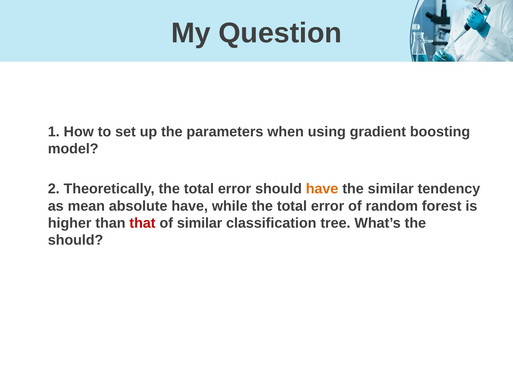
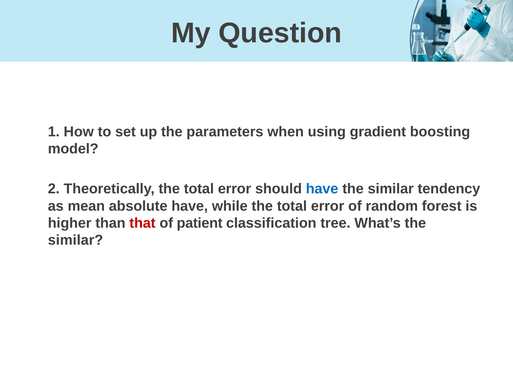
have at (322, 189) colour: orange -> blue
of similar: similar -> patient
should at (76, 240): should -> similar
